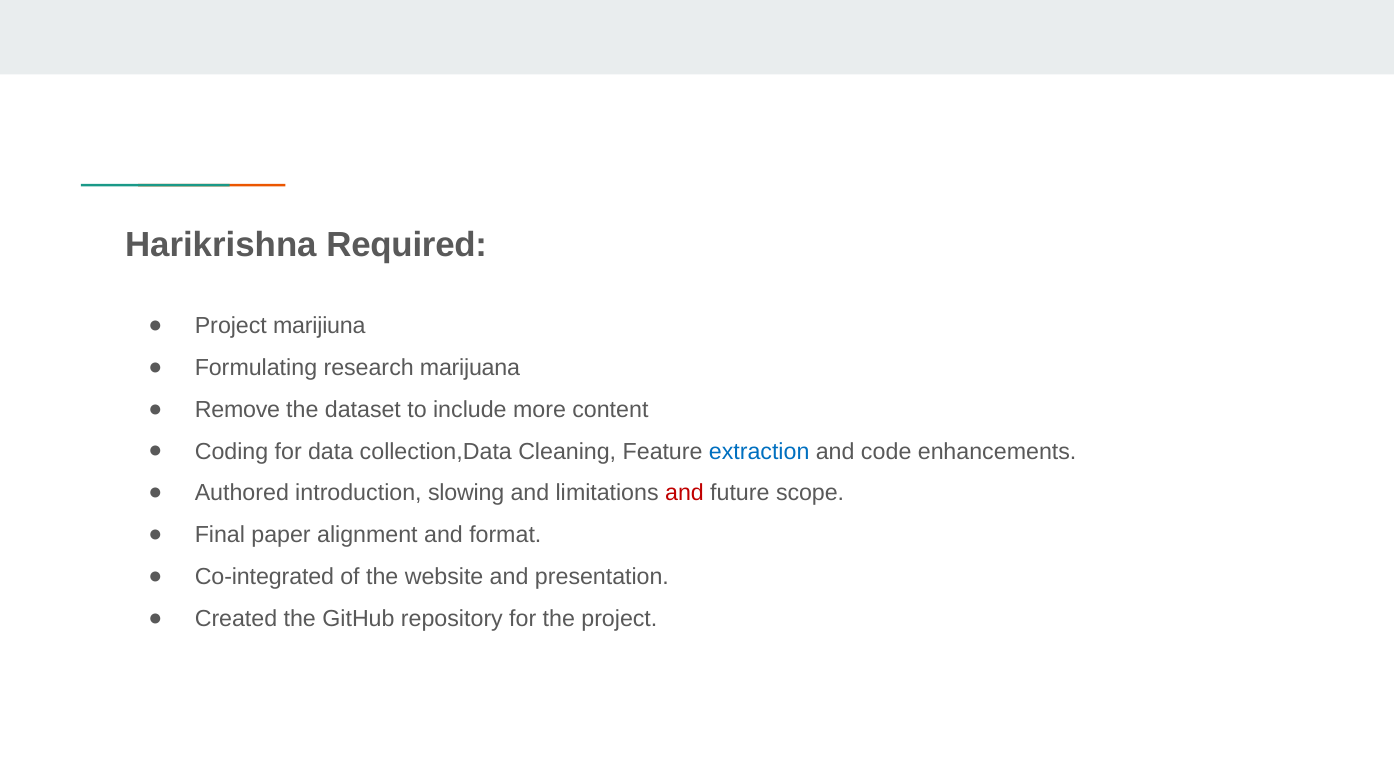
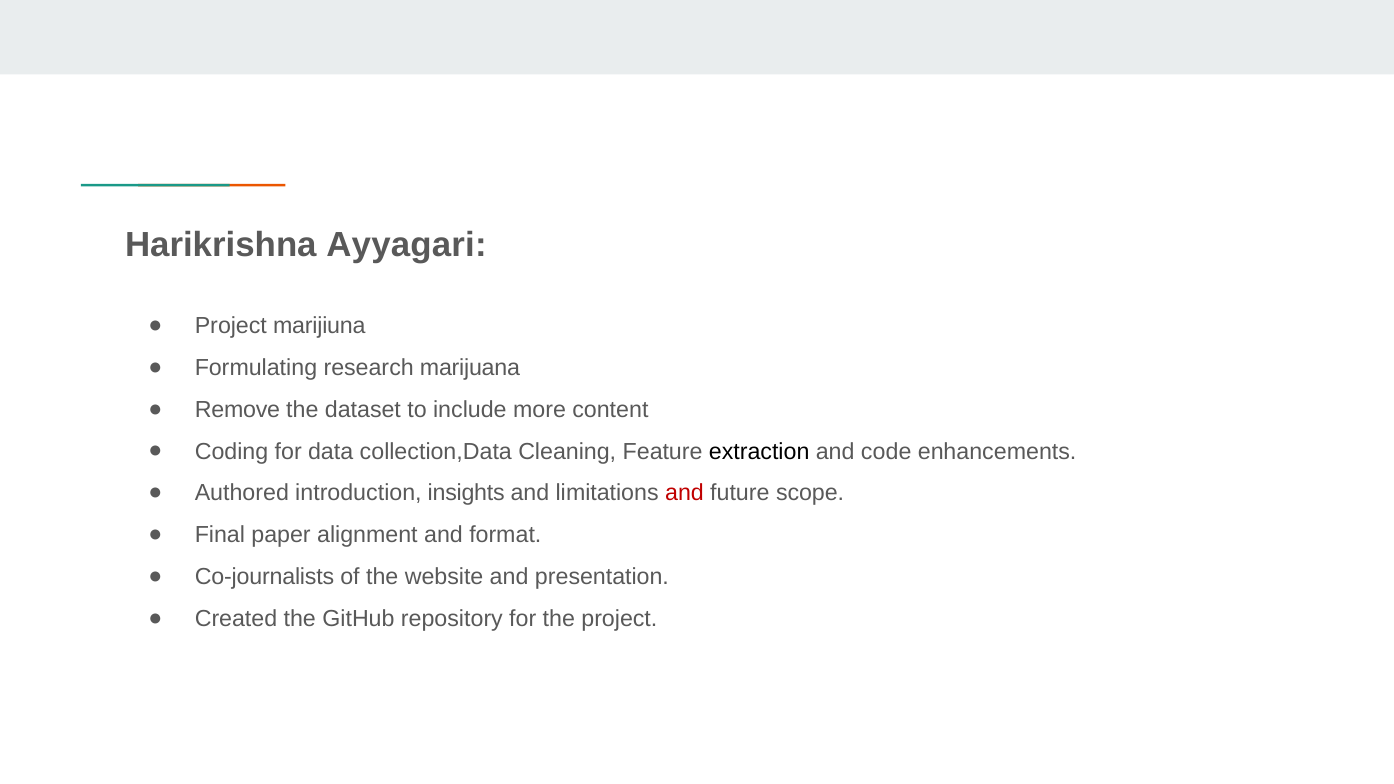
Required: Required -> Ayyagari
extraction colour: blue -> black
slowing: slowing -> insights
Co-integrated: Co-integrated -> Co-journalists
